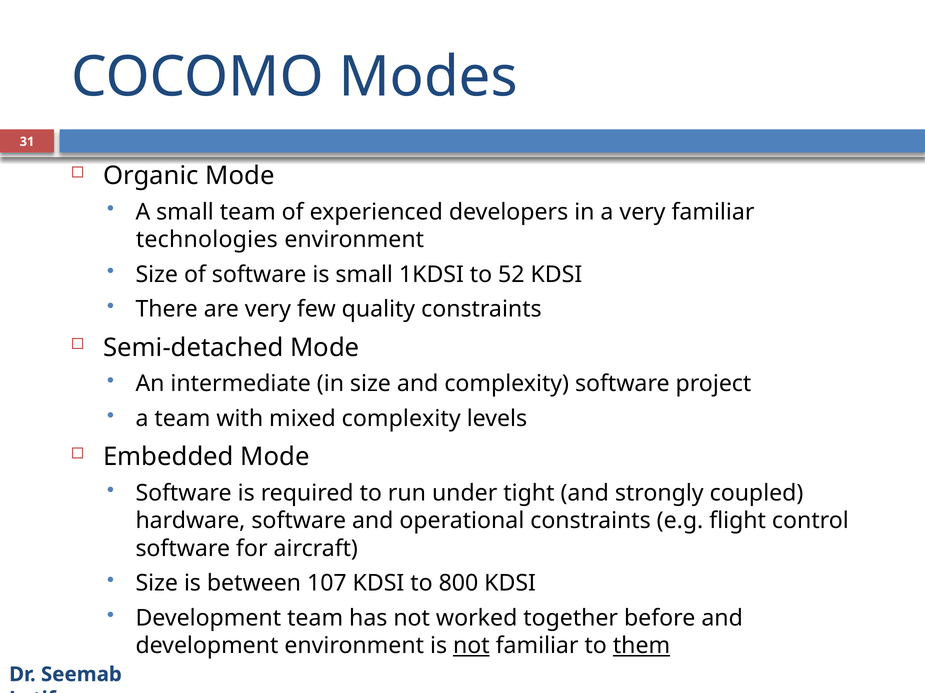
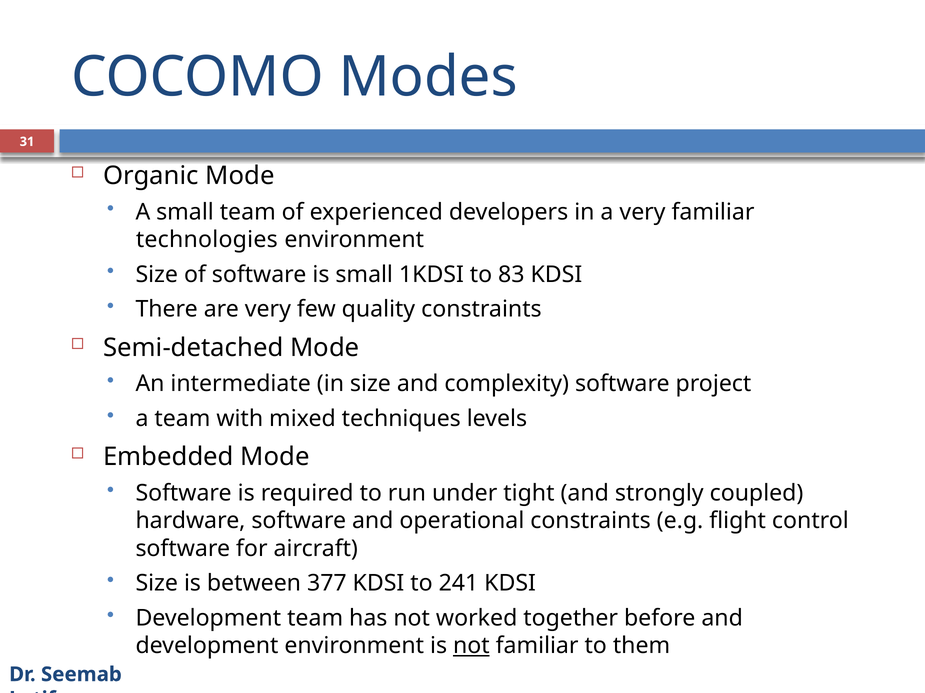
52: 52 -> 83
mixed complexity: complexity -> techniques
107: 107 -> 377
800: 800 -> 241
them underline: present -> none
